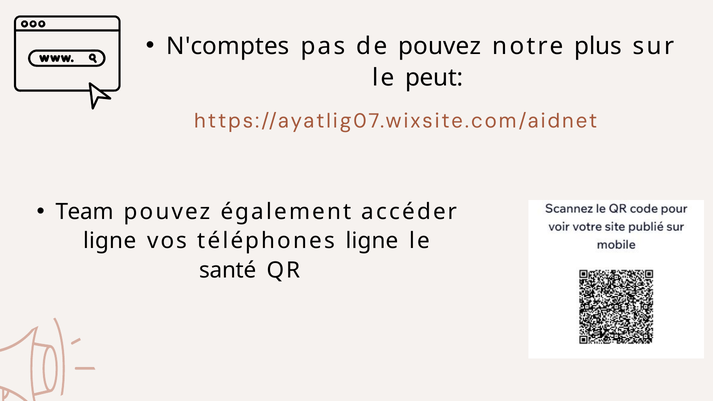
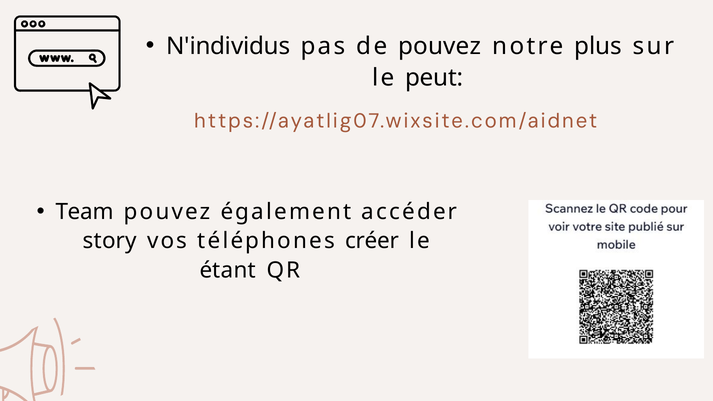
N'comptes: N'comptes -> N'individus
ligne at (110, 241): ligne -> story
téléphones ligne: ligne -> créer
santé: santé -> étant
